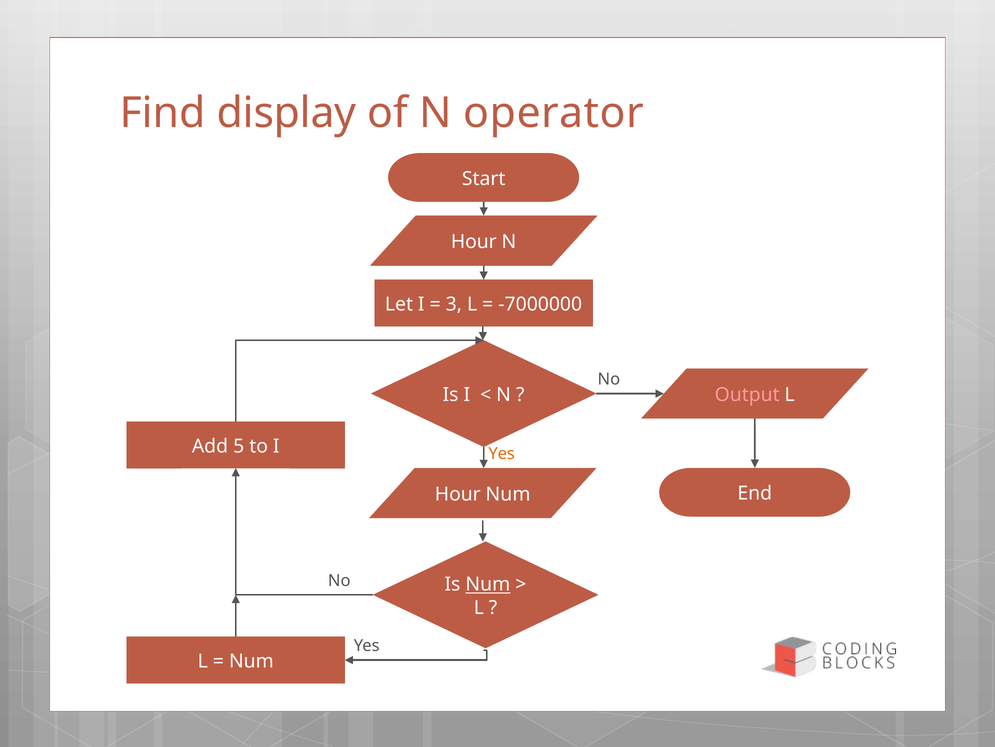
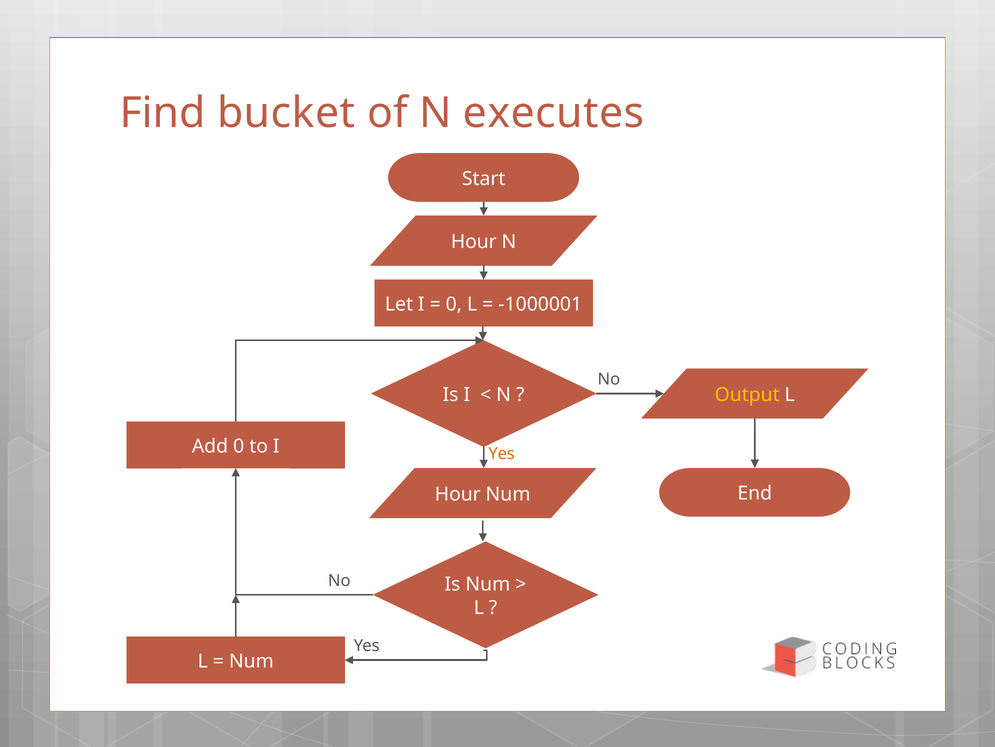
display: display -> bucket
operator: operator -> executes
3 at (454, 304): 3 -> 0
-7000000: -7000000 -> -1000001
Output colour: pink -> yellow
Add 5: 5 -> 0
Num at (488, 584) underline: present -> none
